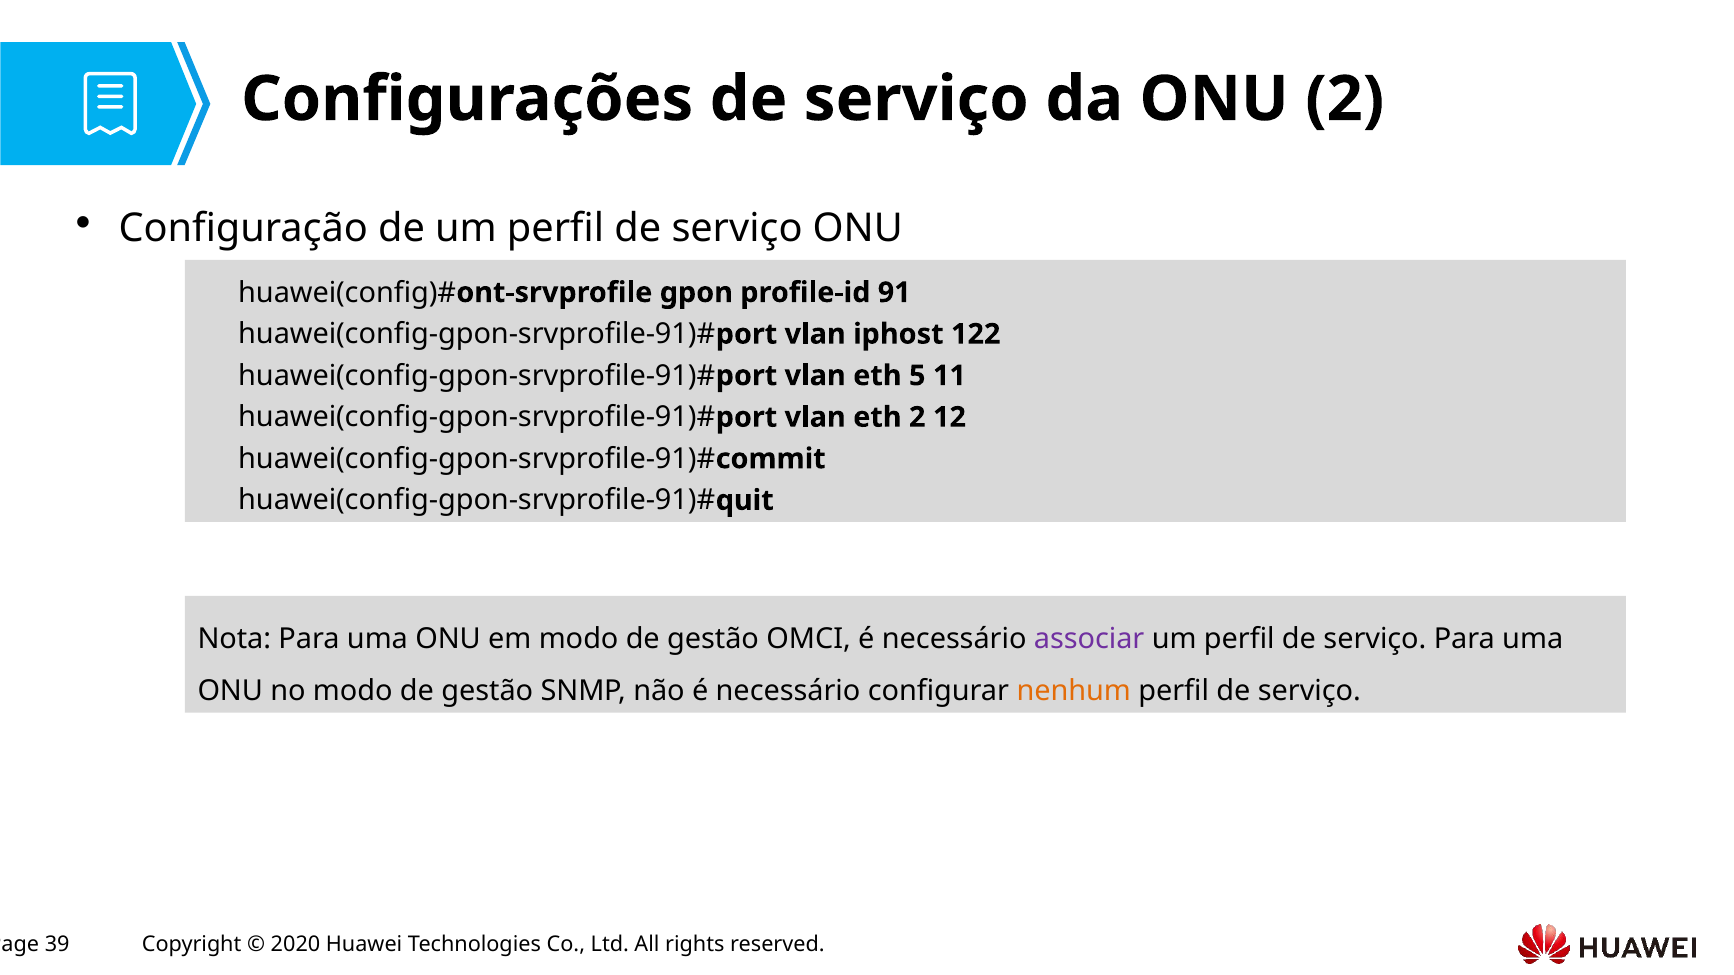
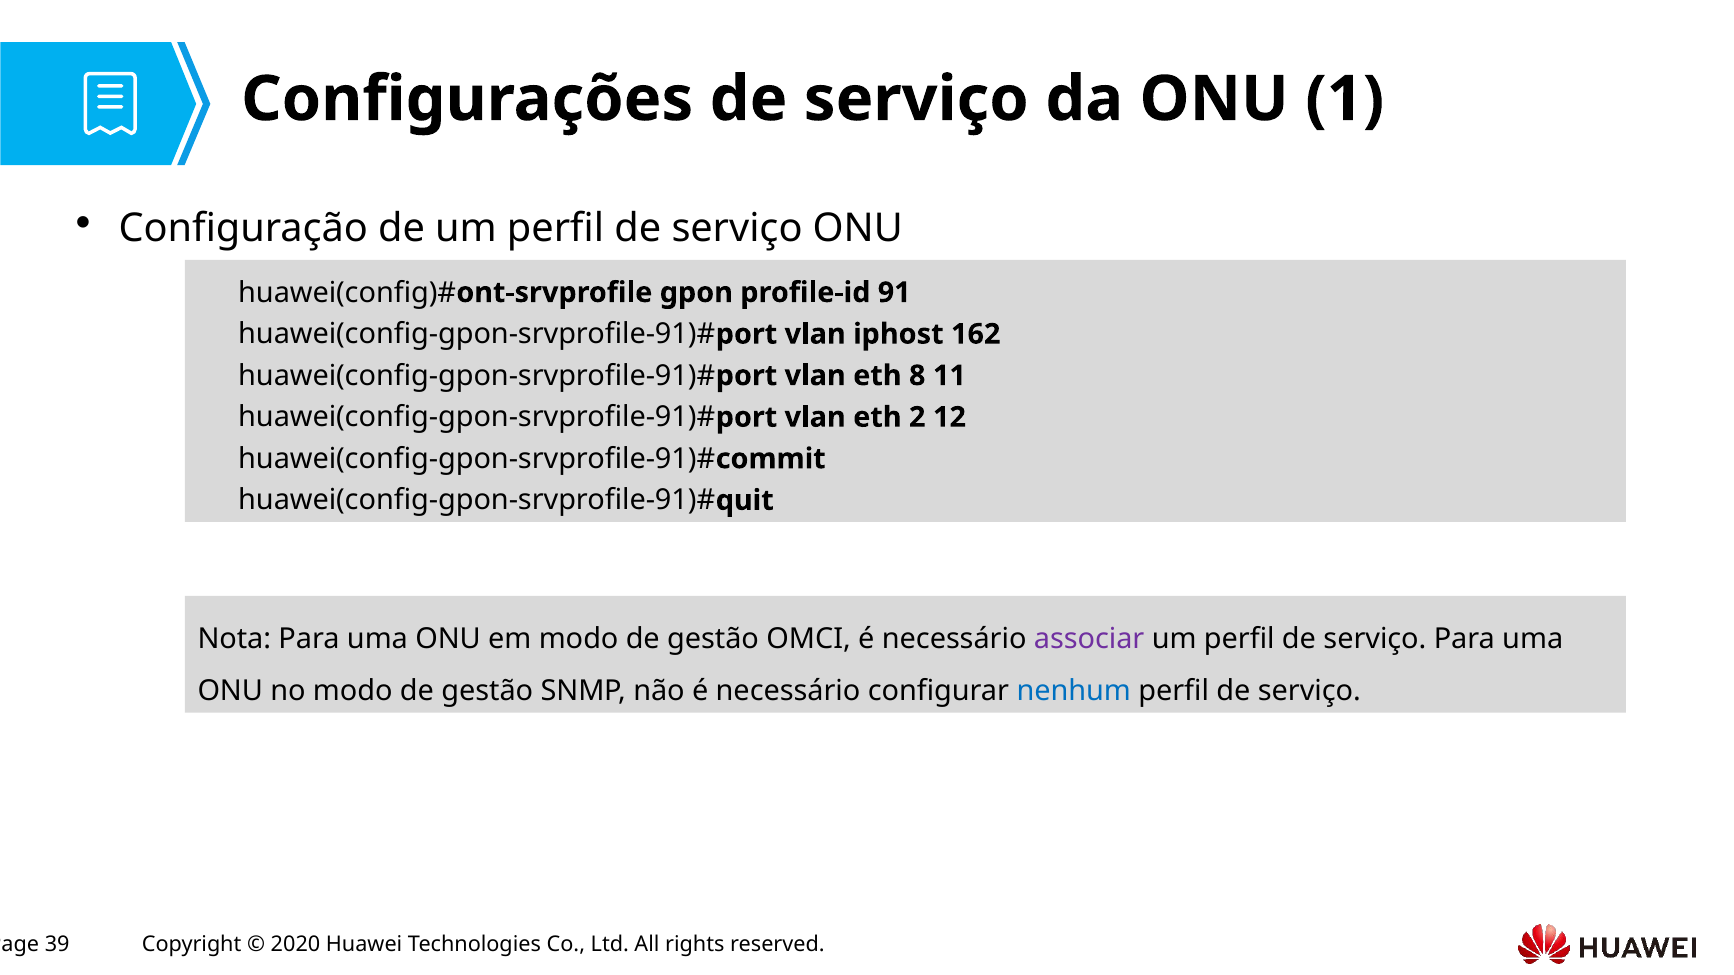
ONU 2: 2 -> 1
122: 122 -> 162
5: 5 -> 8
nenhum colour: orange -> blue
